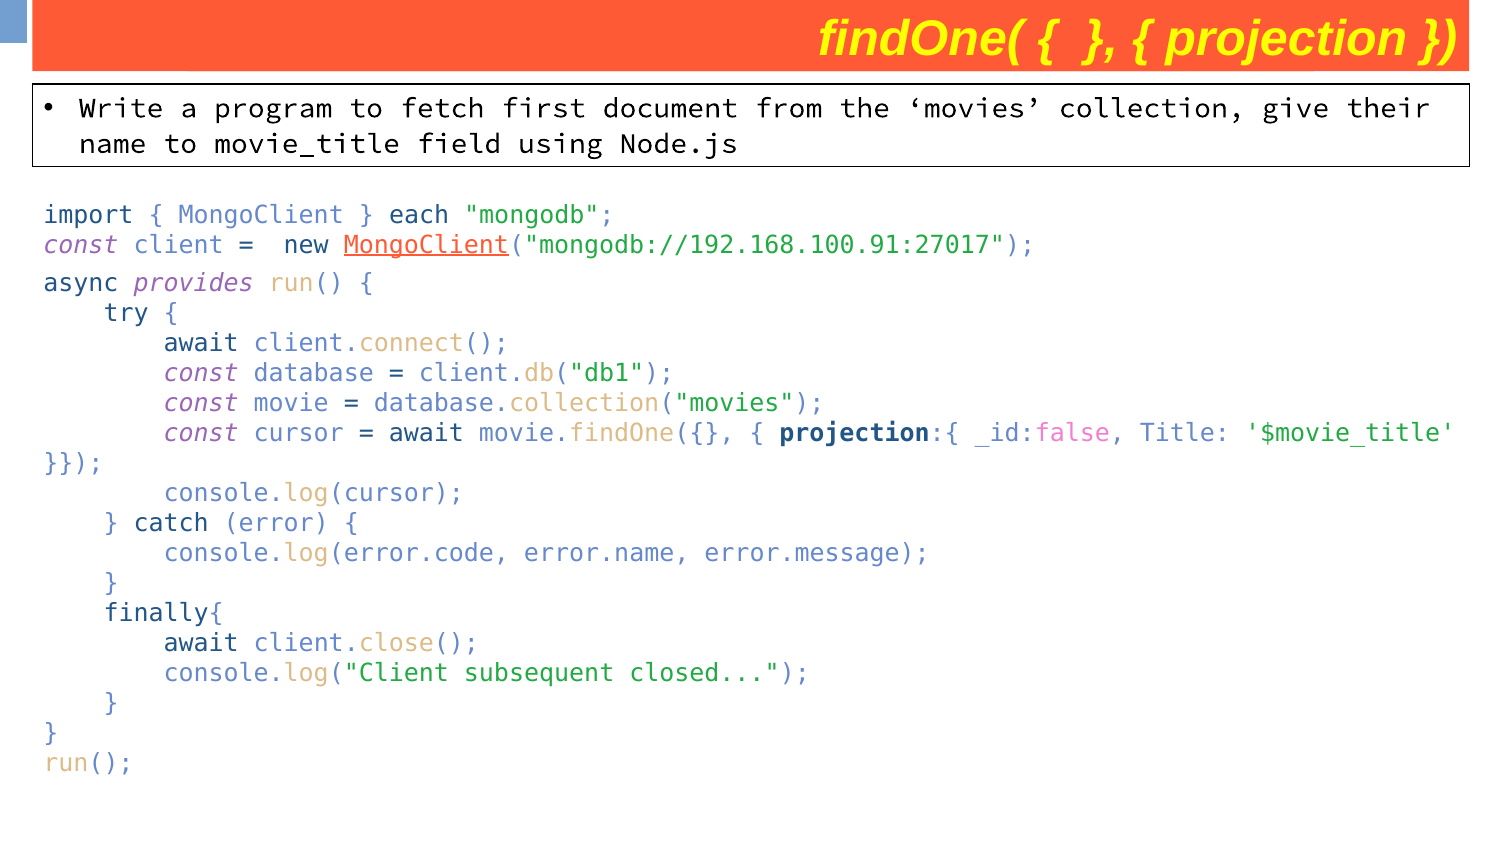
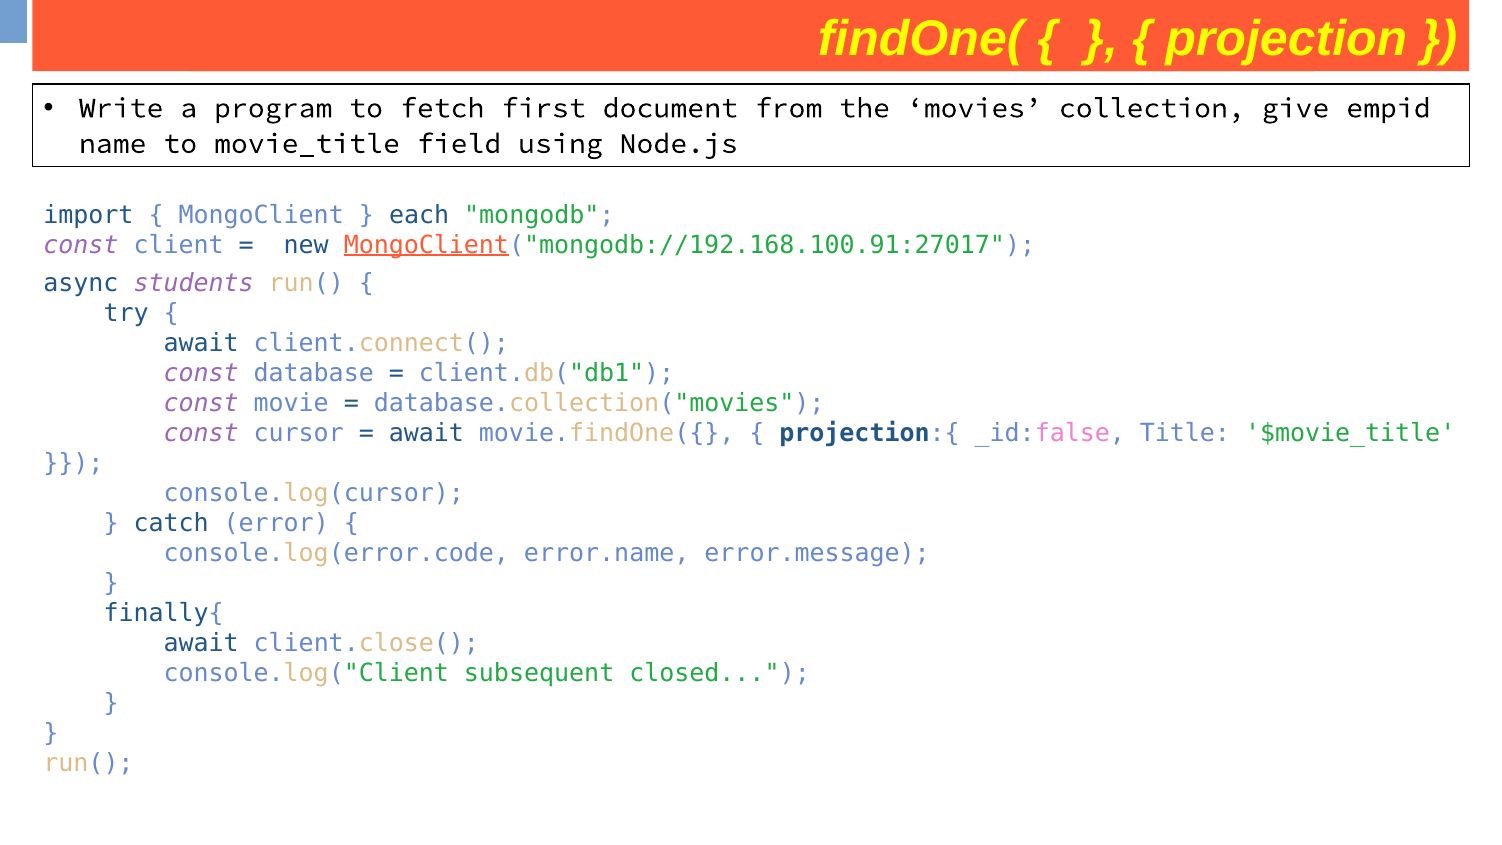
their: their -> empid
provides: provides -> students
